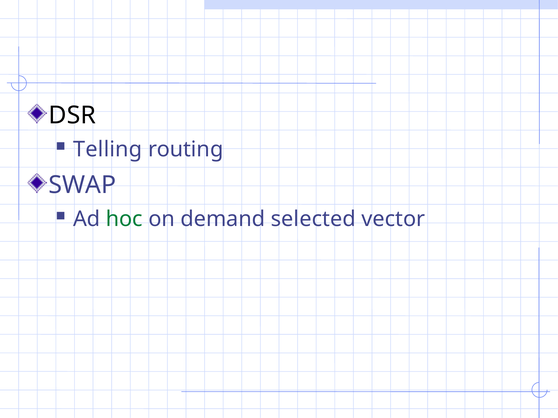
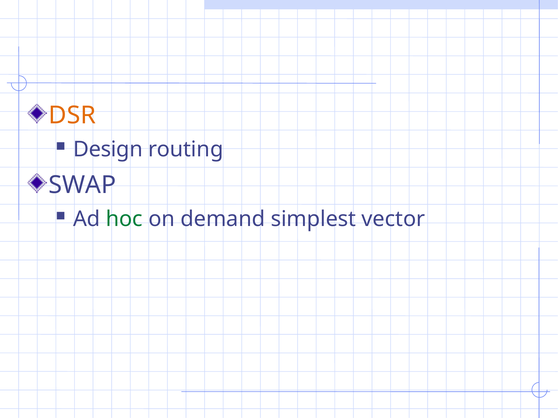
DSR colour: black -> orange
Telling: Telling -> Design
selected: selected -> simplest
